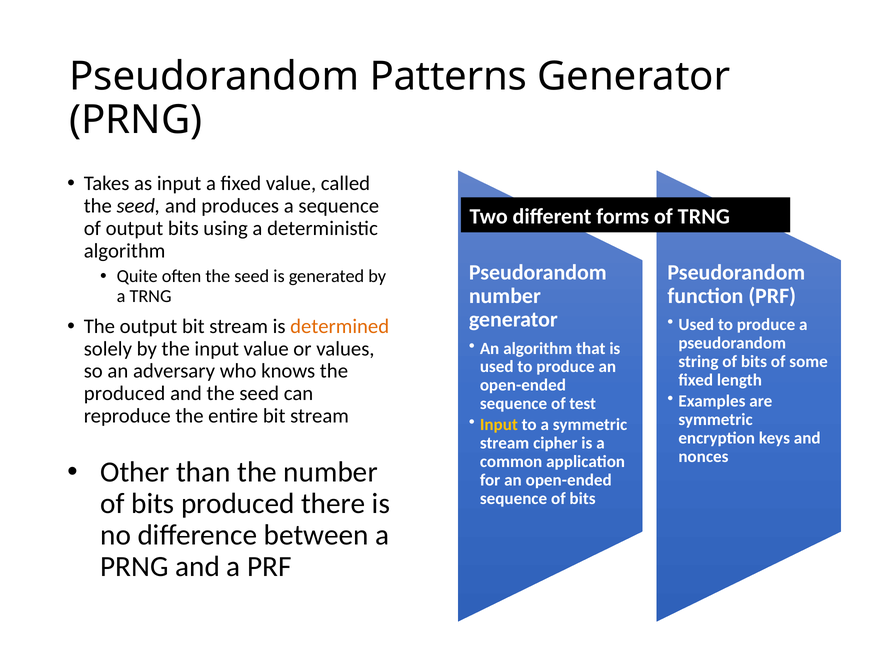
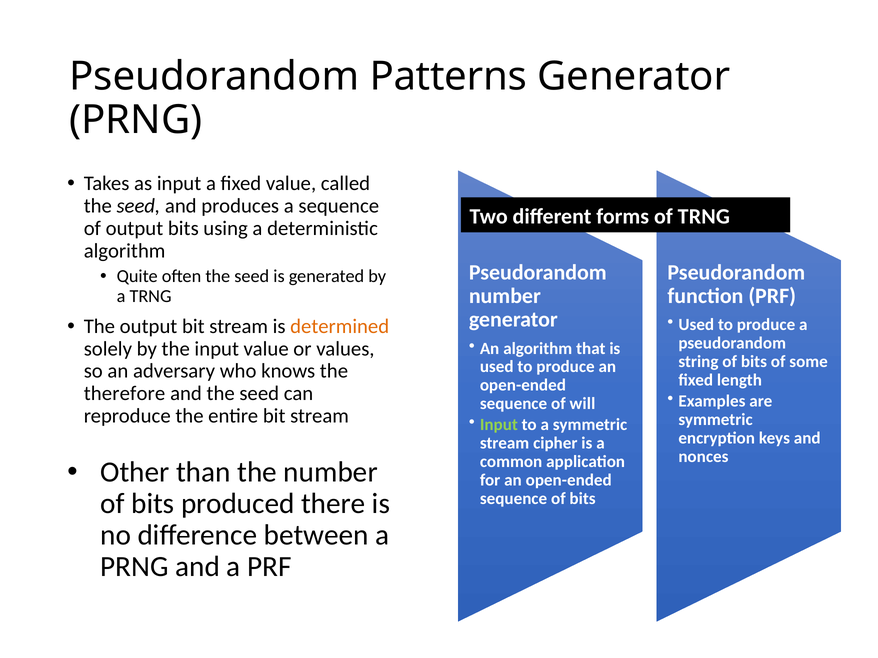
produced at (125, 394): produced -> therefore
test: test -> will
Input at (499, 425) colour: yellow -> light green
